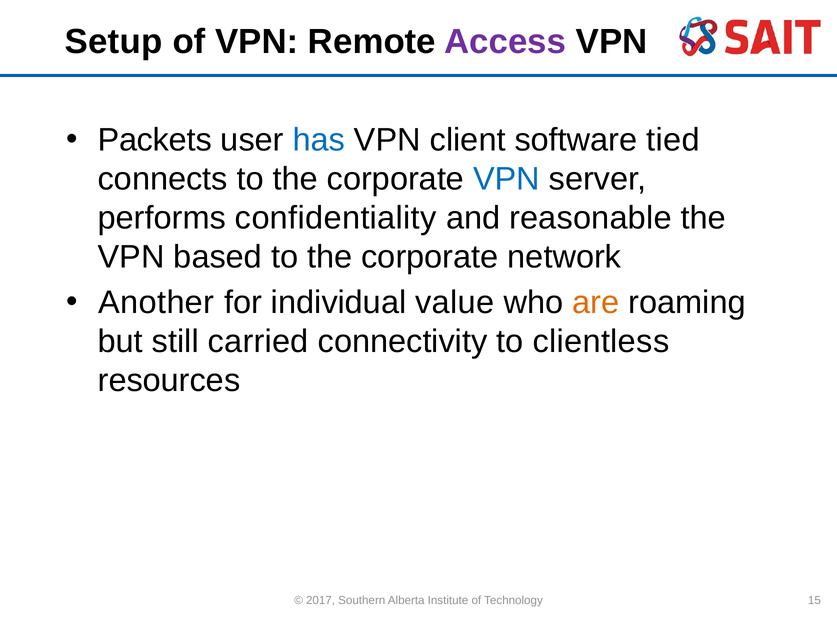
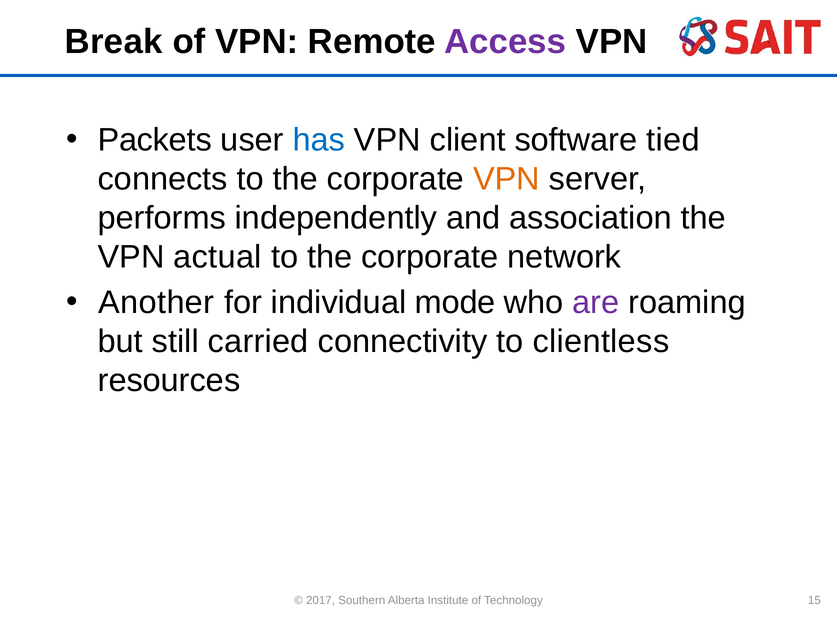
Setup: Setup -> Break
VPN at (507, 179) colour: blue -> orange
confidentiality: confidentiality -> independently
reasonable: reasonable -> association
based: based -> actual
value: value -> mode
are colour: orange -> purple
